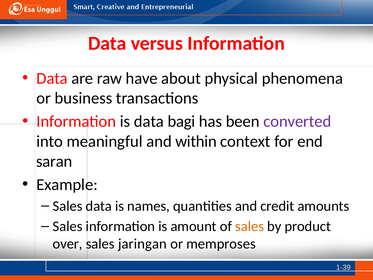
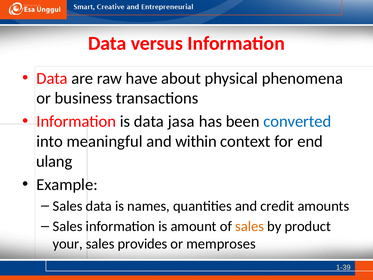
bagi: bagi -> jasa
converted colour: purple -> blue
saran: saran -> ulang
over: over -> your
jaringan: jaringan -> provides
